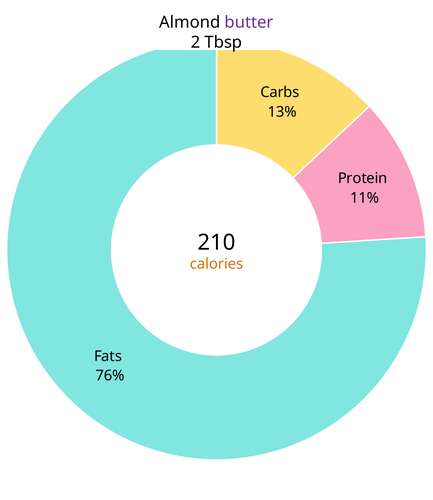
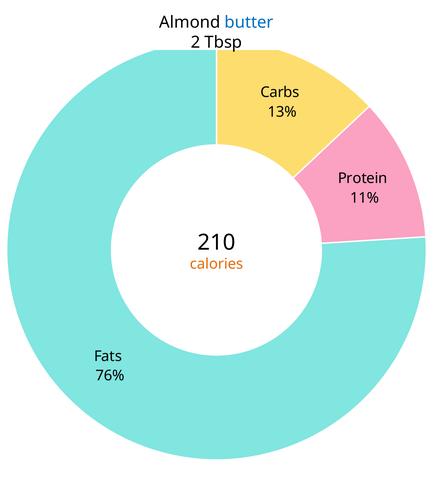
butter colour: purple -> blue
